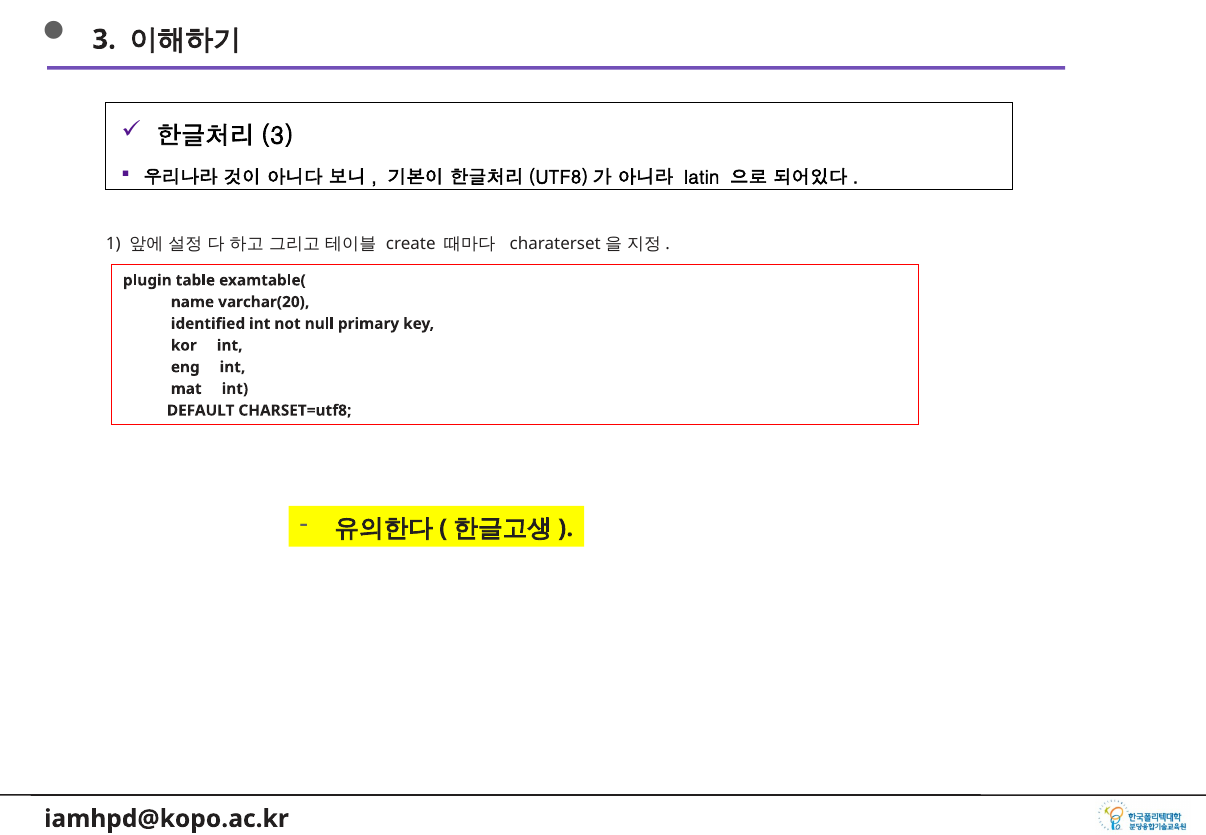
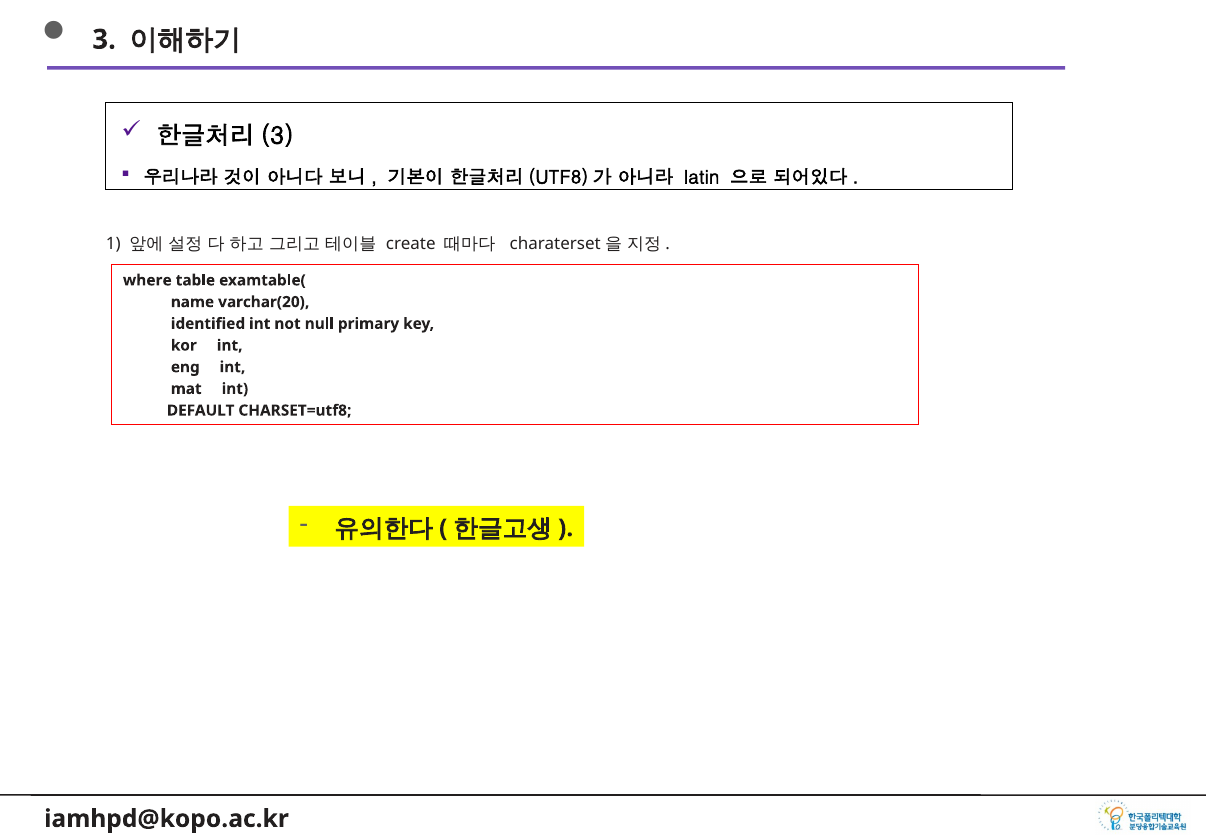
plugin: plugin -> where
